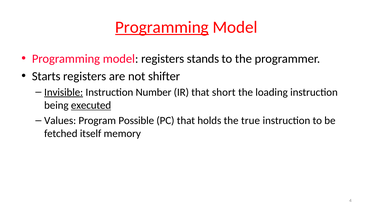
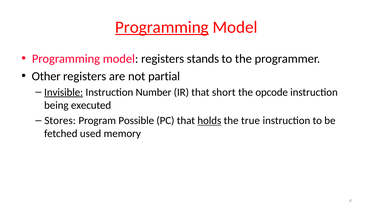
Starts: Starts -> Other
shifter: shifter -> partial
loading: loading -> opcode
executed underline: present -> none
Values: Values -> Stores
holds underline: none -> present
itself: itself -> used
